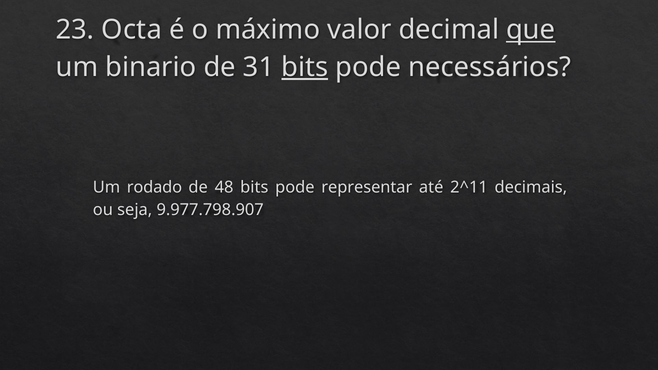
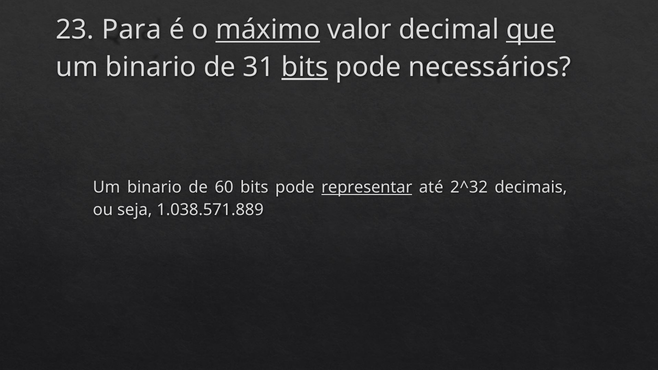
Octa: Octa -> Para
máximo underline: none -> present
rodado at (154, 187): rodado -> binario
48: 48 -> 60
representar underline: none -> present
2^11: 2^11 -> 2^32
9.977.798.907: 9.977.798.907 -> 1.038.571.889
